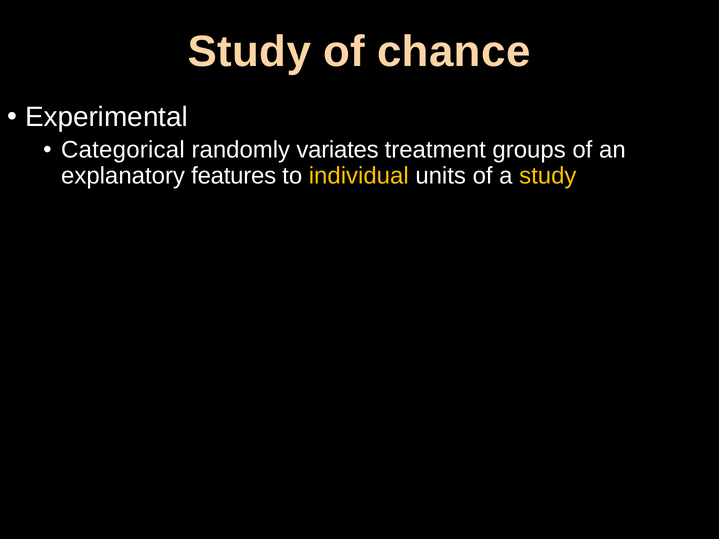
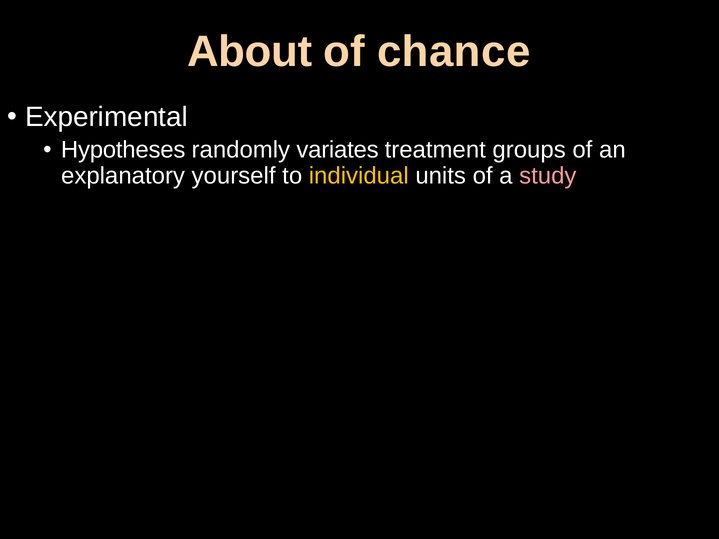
Study at (249, 52): Study -> About
Categorical: Categorical -> Hypotheses
features: features -> yourself
study at (548, 176) colour: yellow -> pink
